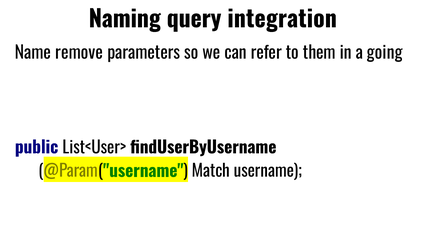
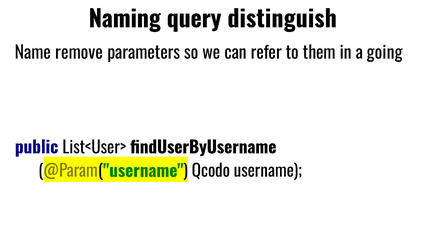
integration: integration -> distinguish
Match: Match -> Qcodo
